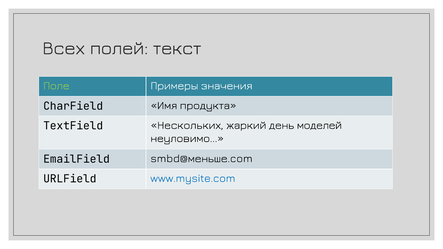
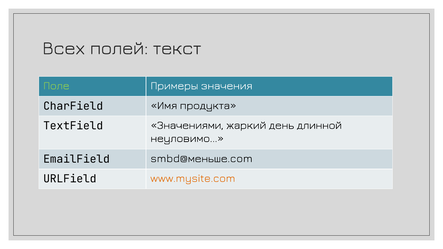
Нескольких: Нескольких -> Значениями
моделей: моделей -> длинной
www.mysite.com colour: blue -> orange
